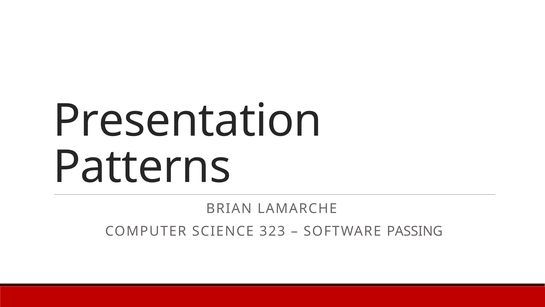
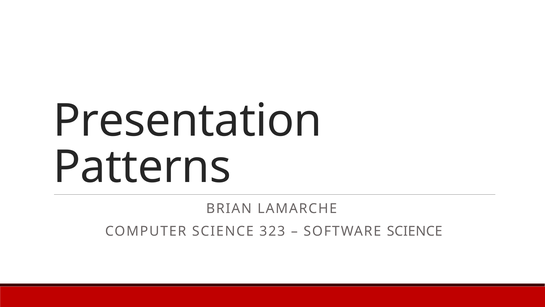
SOFTWARE PASSING: PASSING -> SCIENCE
